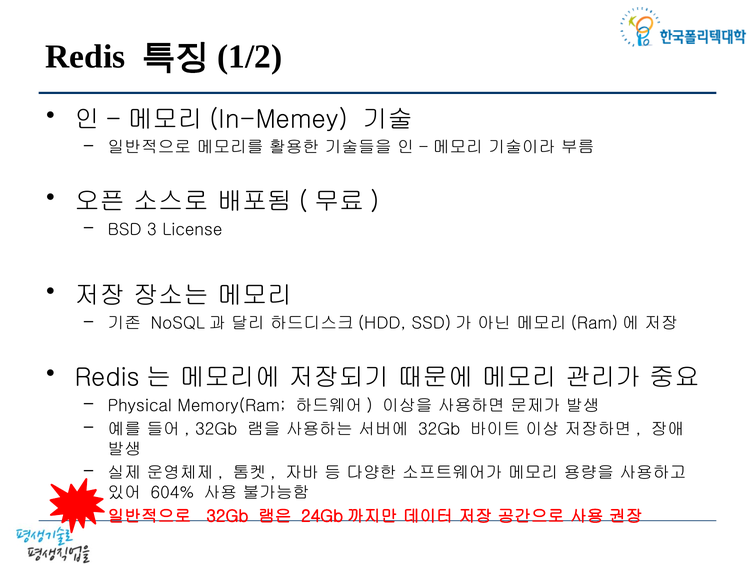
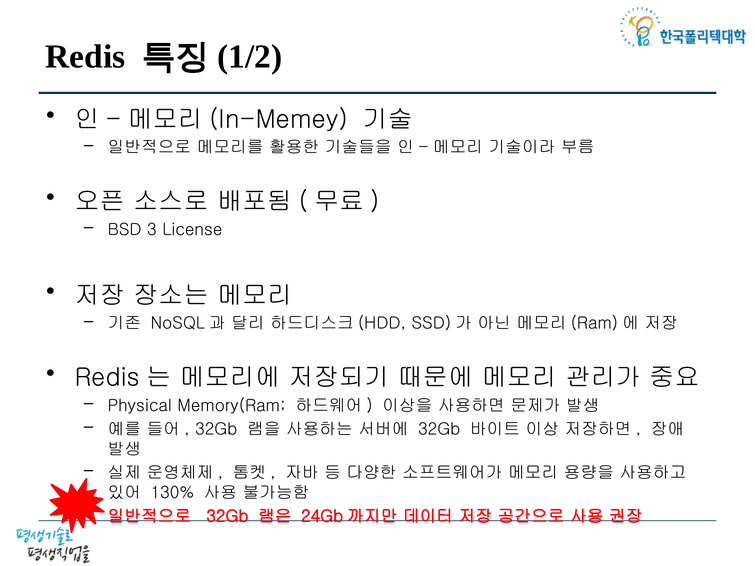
604%: 604% -> 130%
